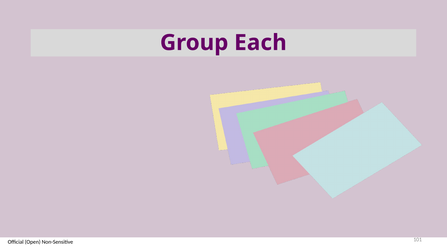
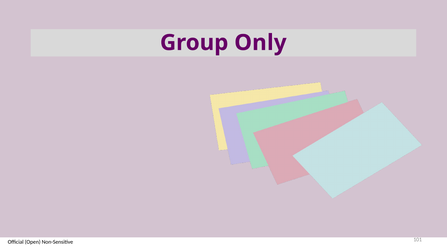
Each: Each -> Only
